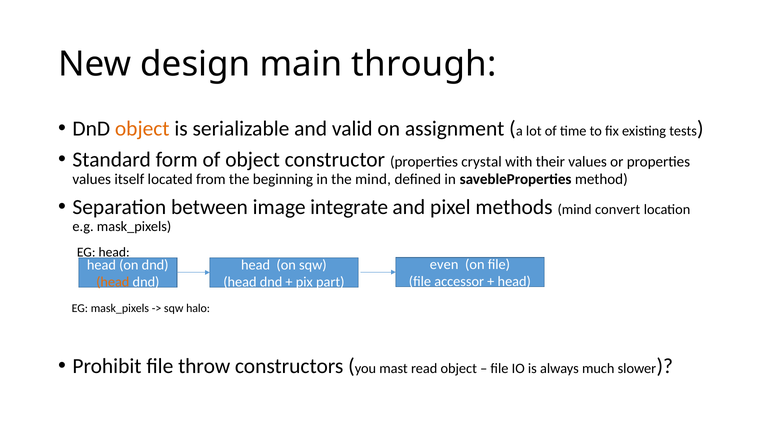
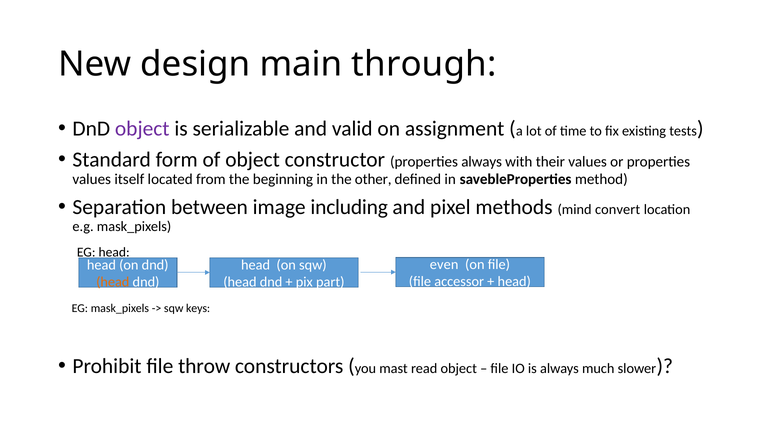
object at (142, 129) colour: orange -> purple
properties crystal: crystal -> always
the mind: mind -> other
integrate: integrate -> including
halo: halo -> keys
